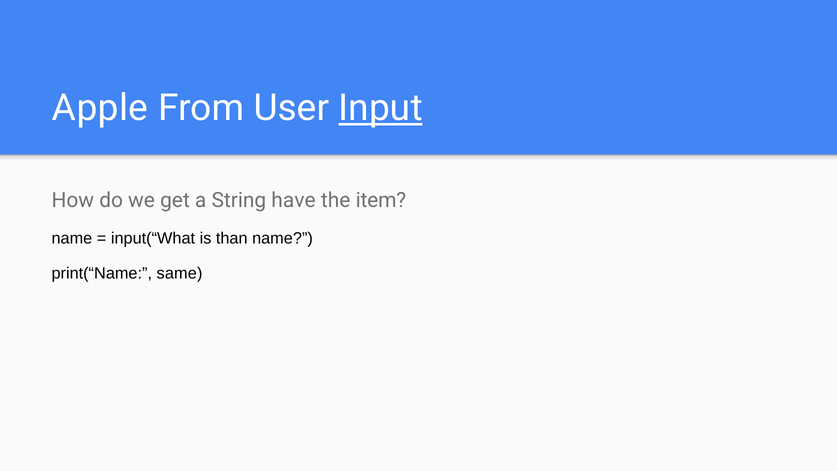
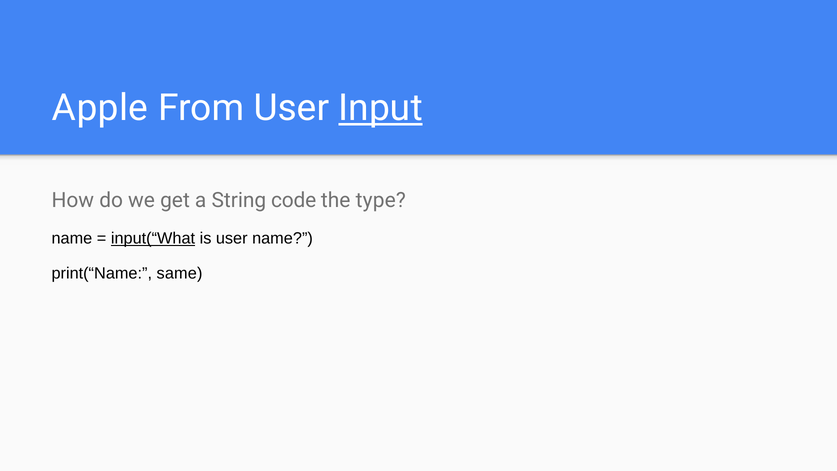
have: have -> code
item: item -> type
input(“What underline: none -> present
is than: than -> user
